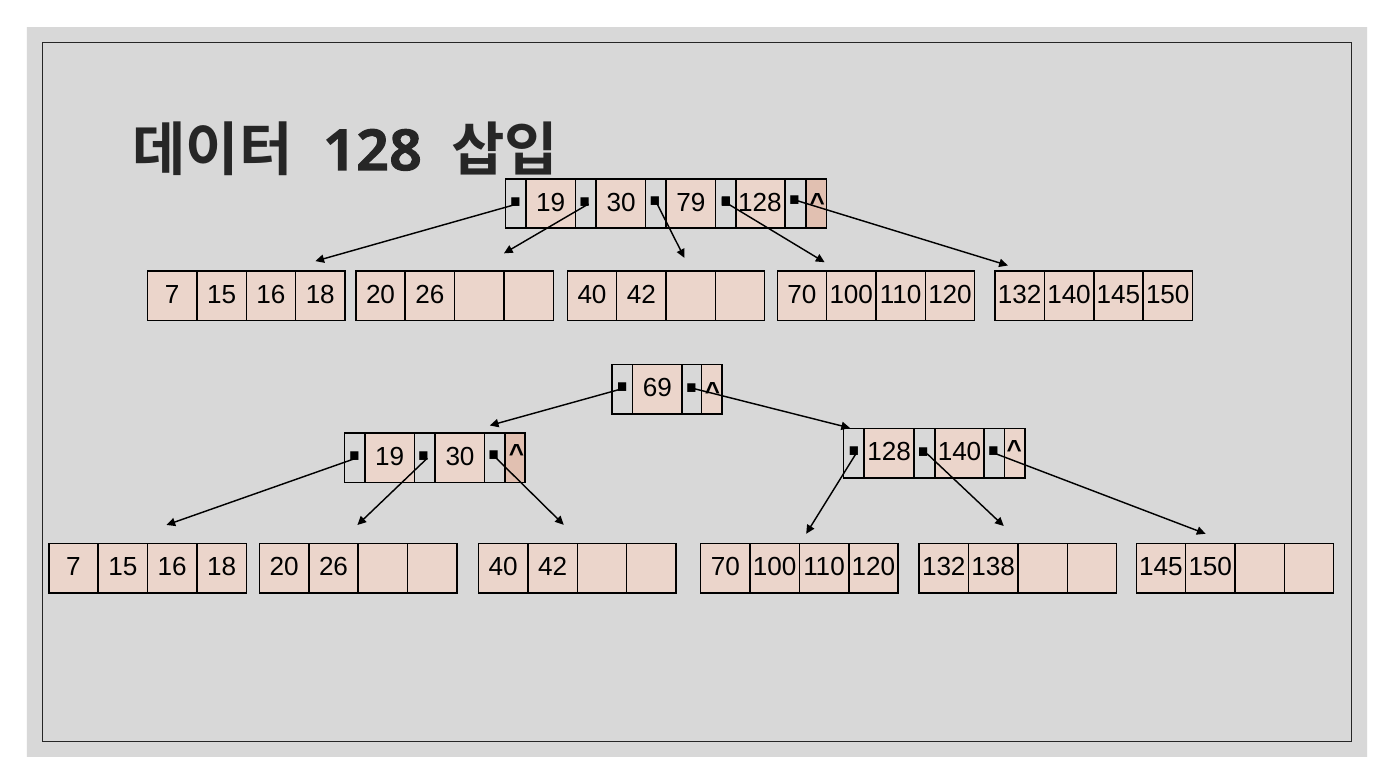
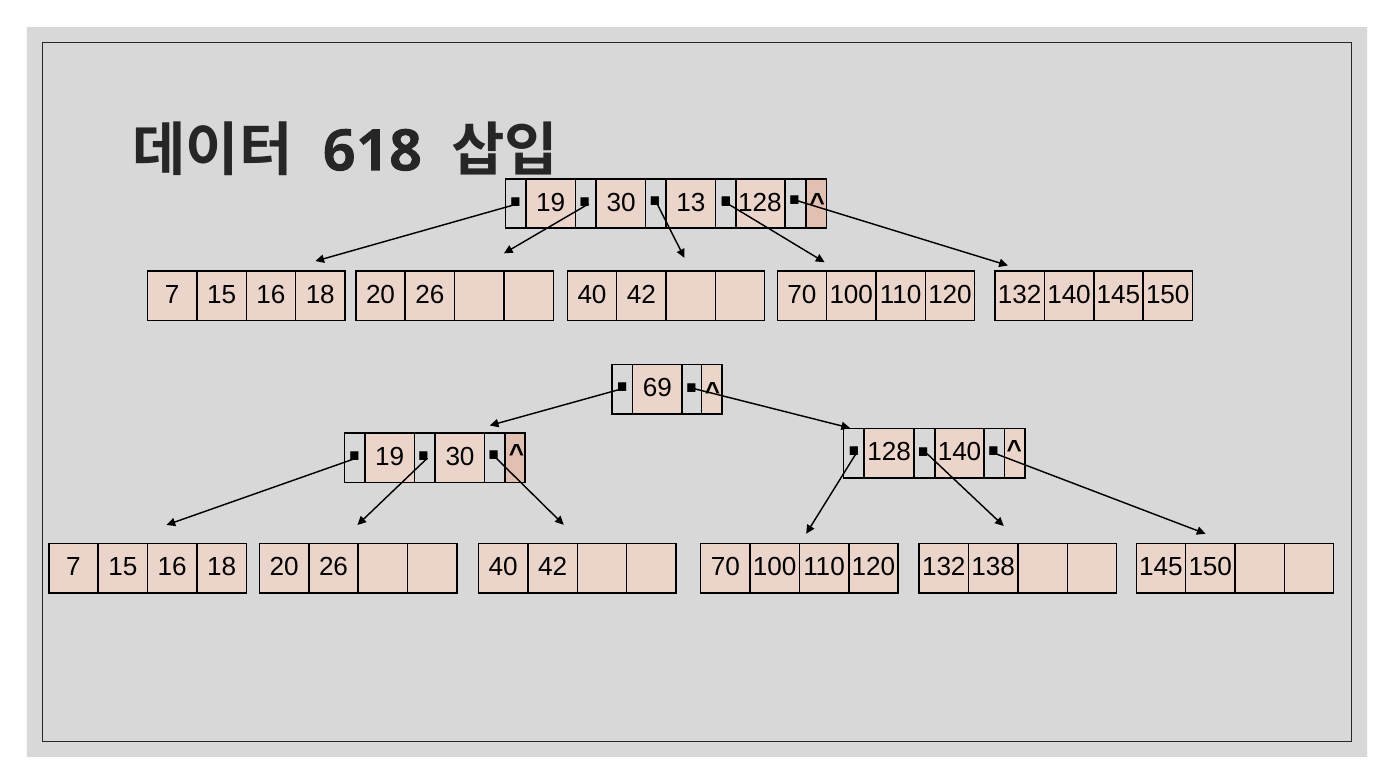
128 at (372, 151): 128 -> 618
79: 79 -> 13
